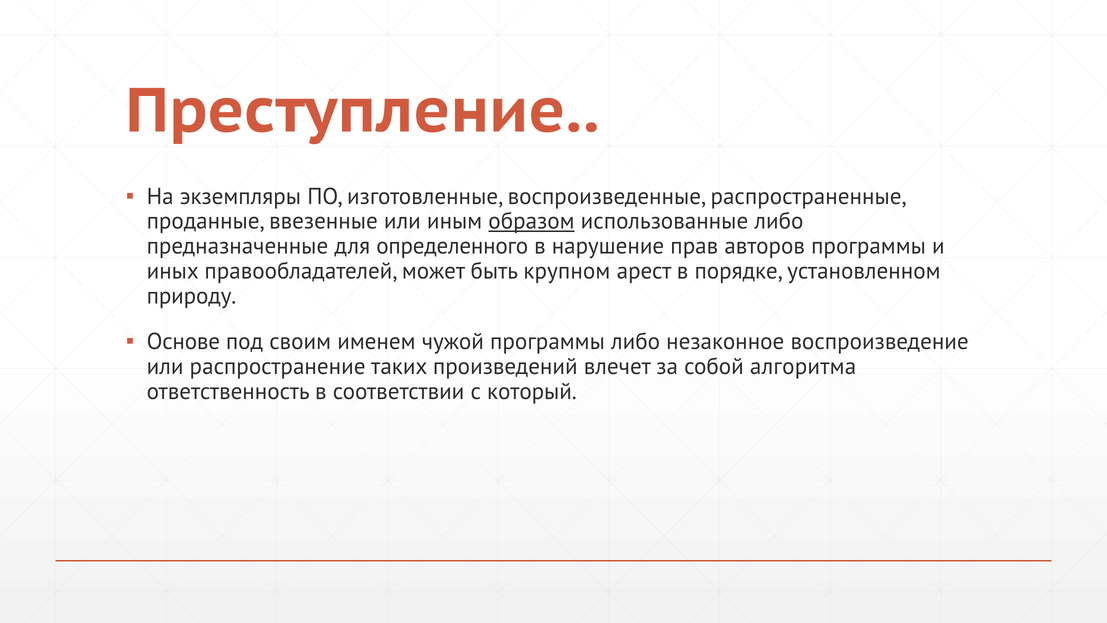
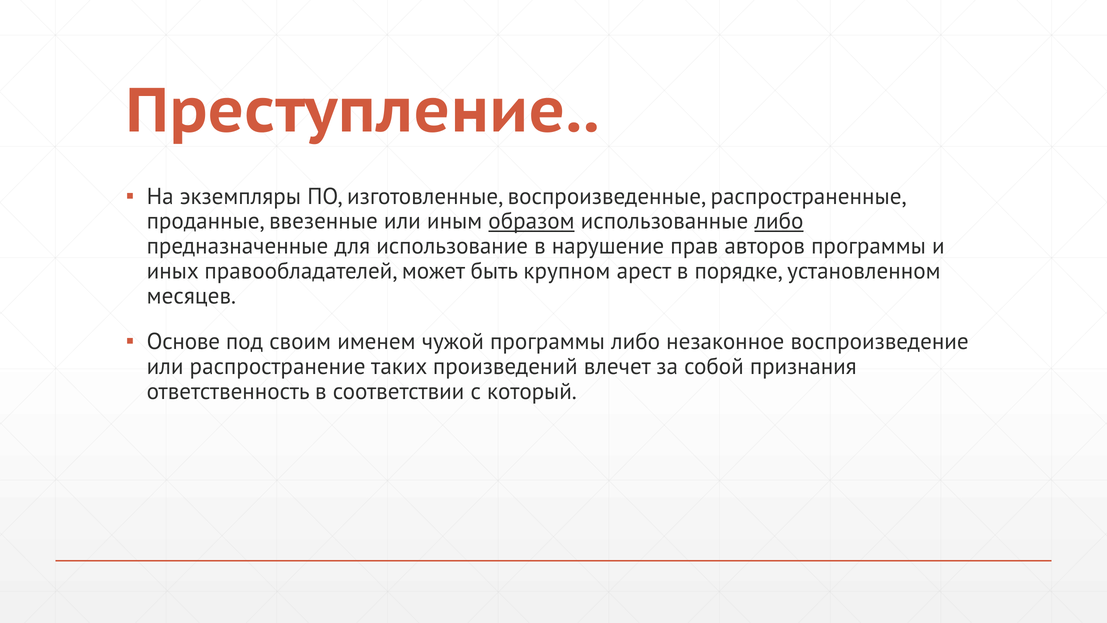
либо at (779, 221) underline: none -> present
определенного: определенного -> использование
природу: природу -> месяцев
алгоритма: алгоритма -> признания
